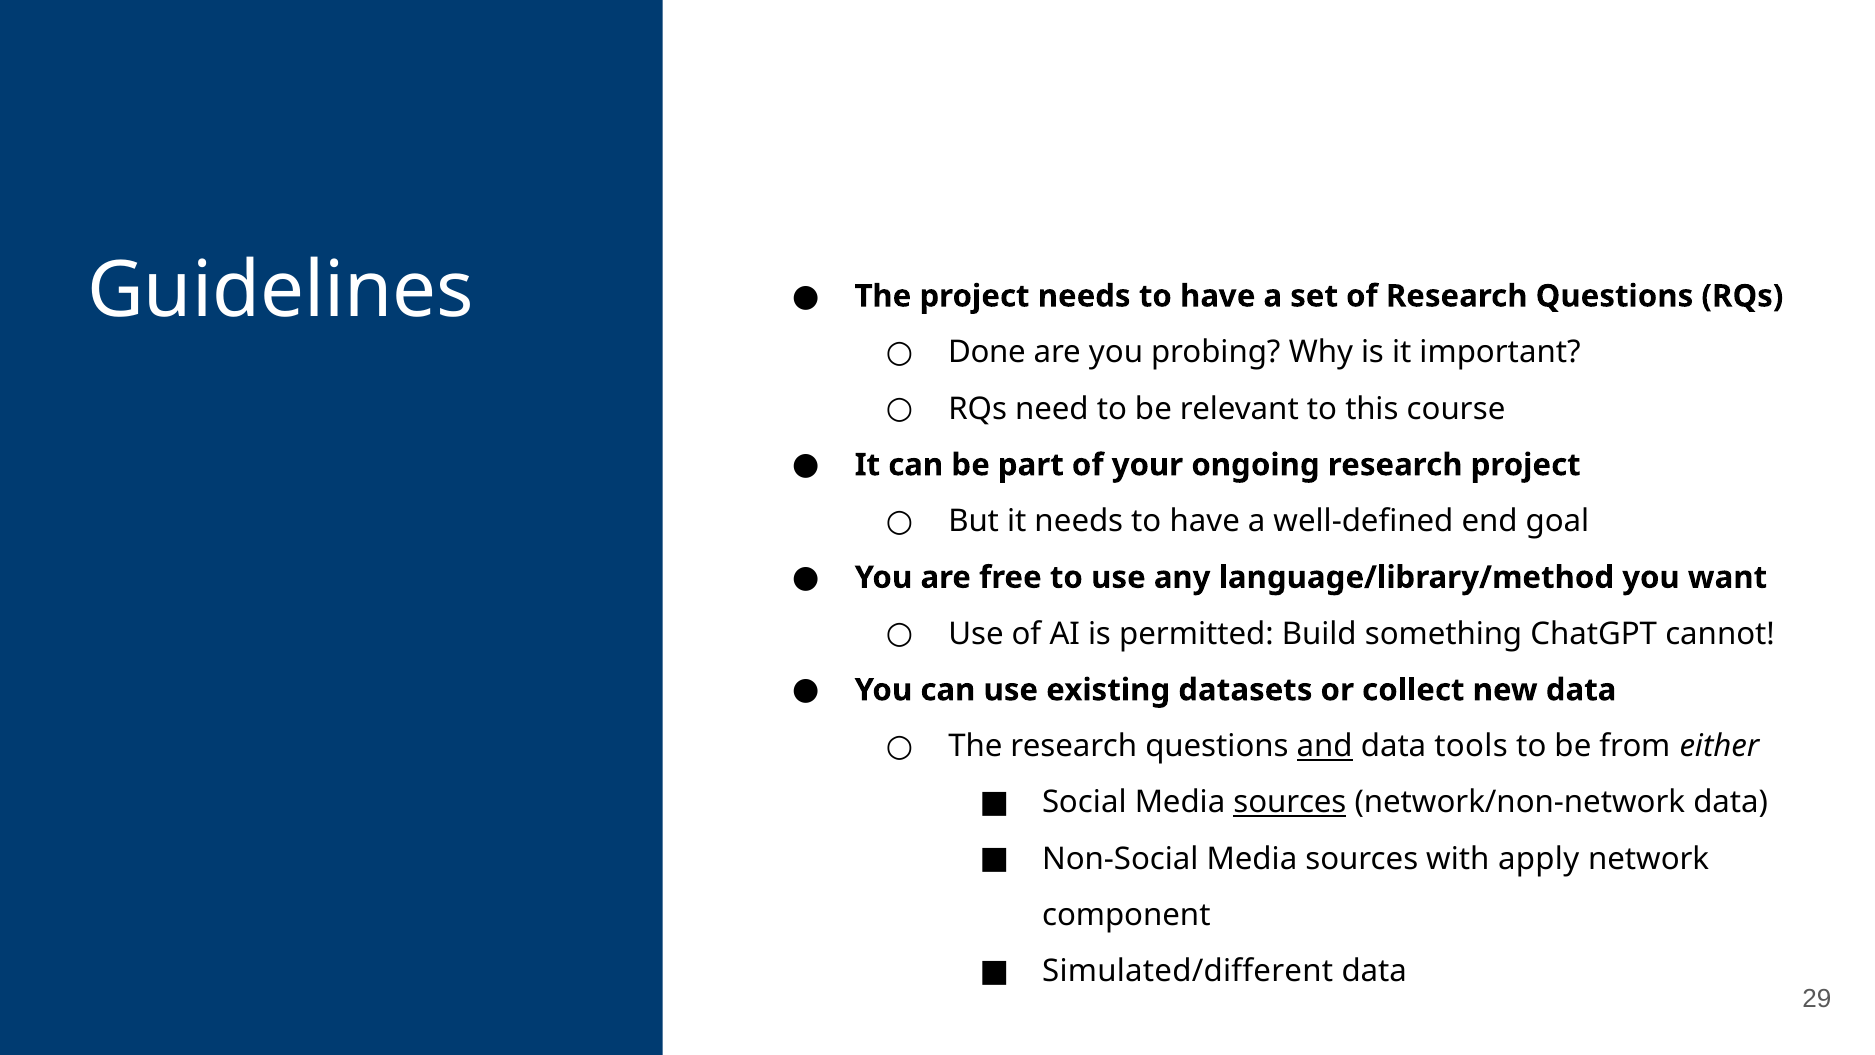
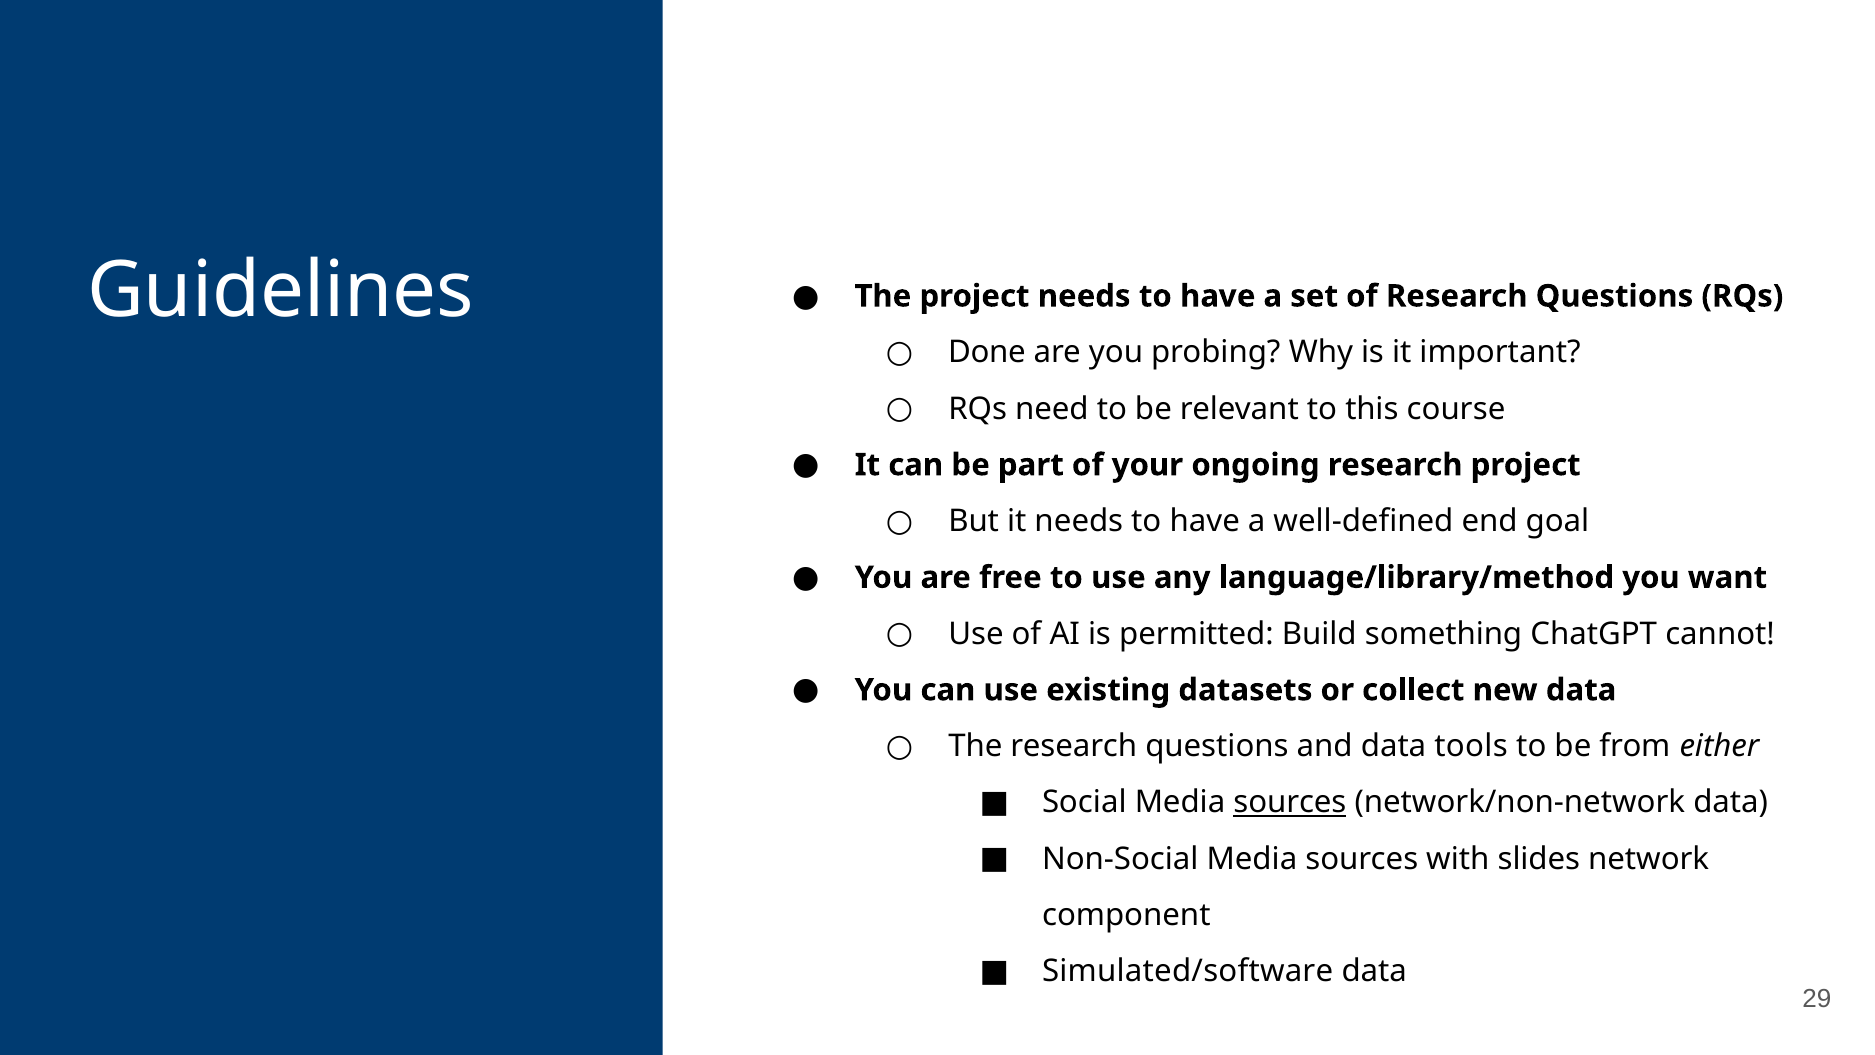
and underline: present -> none
apply: apply -> slides
Simulated/different: Simulated/different -> Simulated/software
